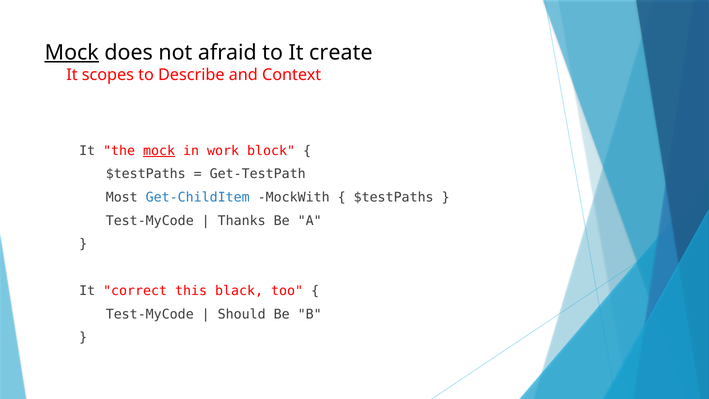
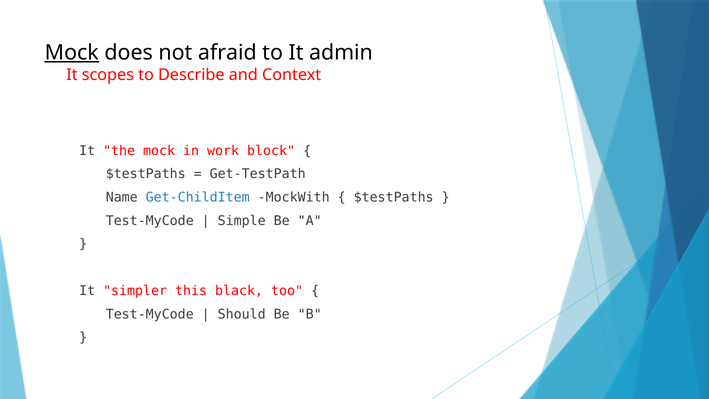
create: create -> admin
mock at (159, 151) underline: present -> none
Most: Most -> Name
Thanks: Thanks -> Simple
correct: correct -> simpler
